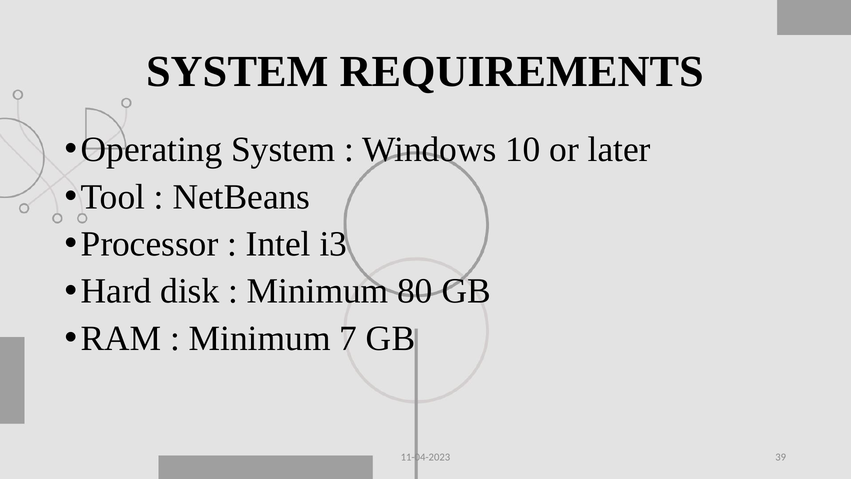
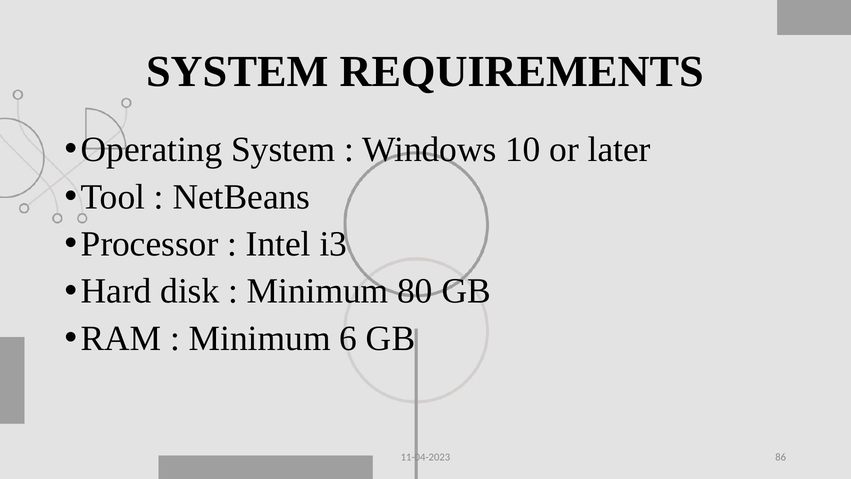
7: 7 -> 6
39: 39 -> 86
